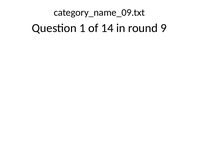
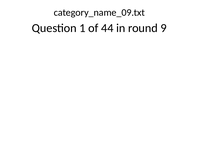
14: 14 -> 44
